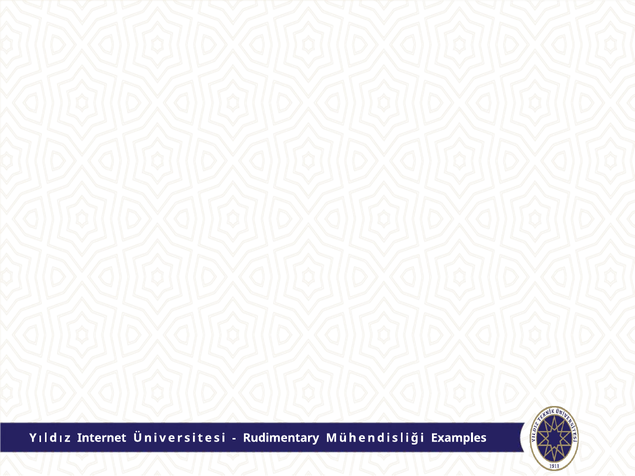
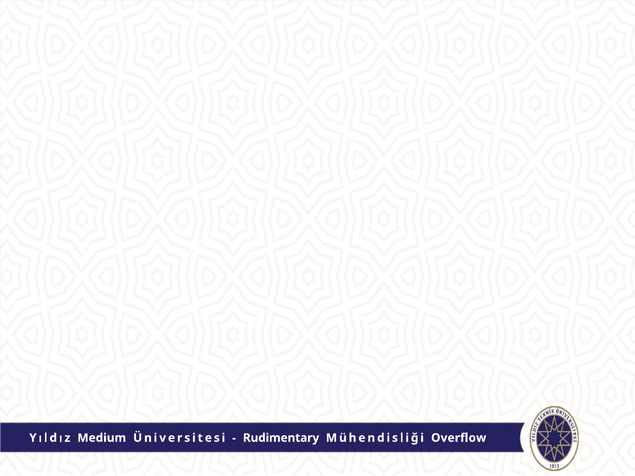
Internet: Internet -> Medium
Examples: Examples -> Overflow
